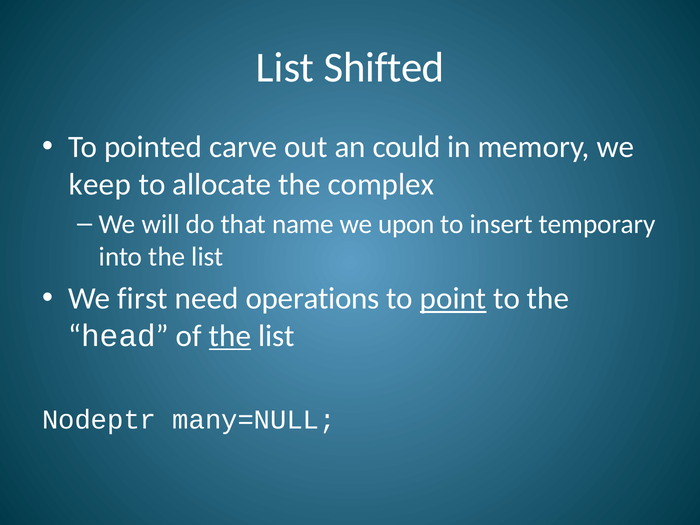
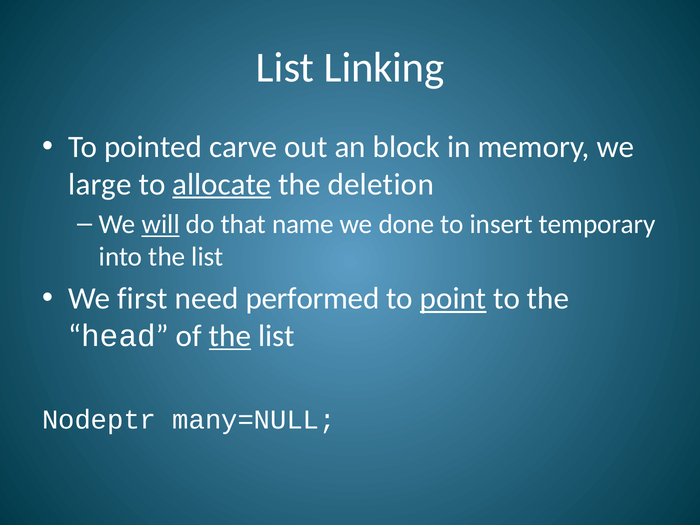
Shifted: Shifted -> Linking
could: could -> block
keep: keep -> large
allocate underline: none -> present
complex: complex -> deletion
will underline: none -> present
upon: upon -> done
operations: operations -> performed
